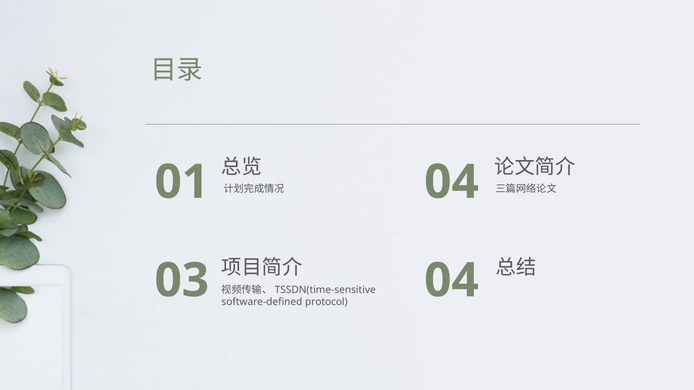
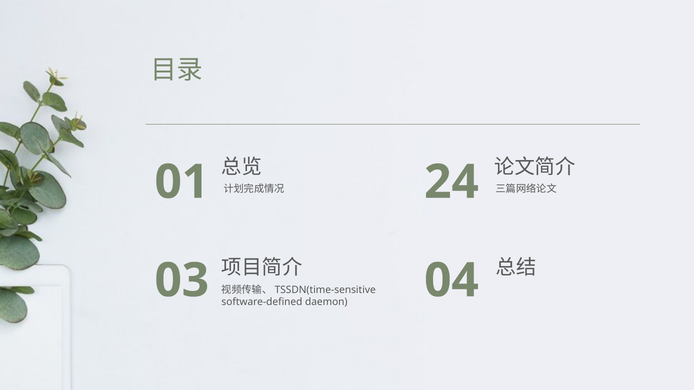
04 at (451, 182): 04 -> 24
protocol: protocol -> daemon
